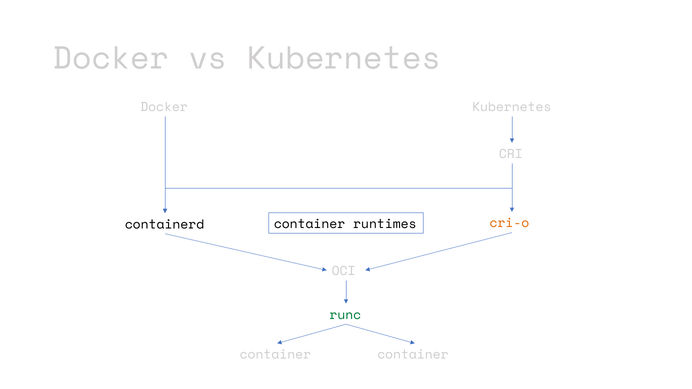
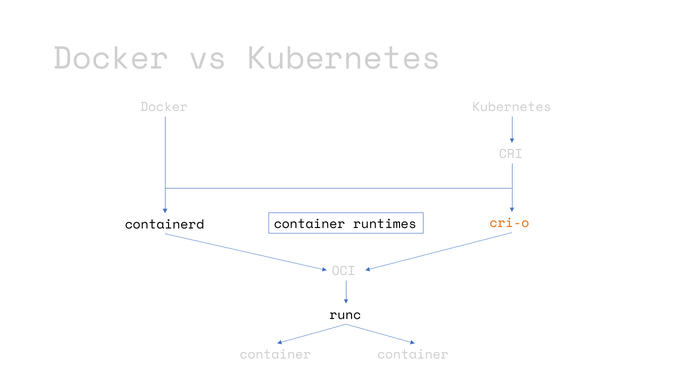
runc colour: green -> black
